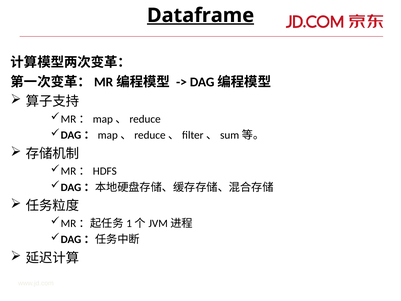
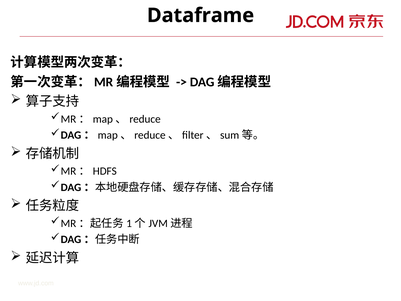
Dataframe underline: present -> none
